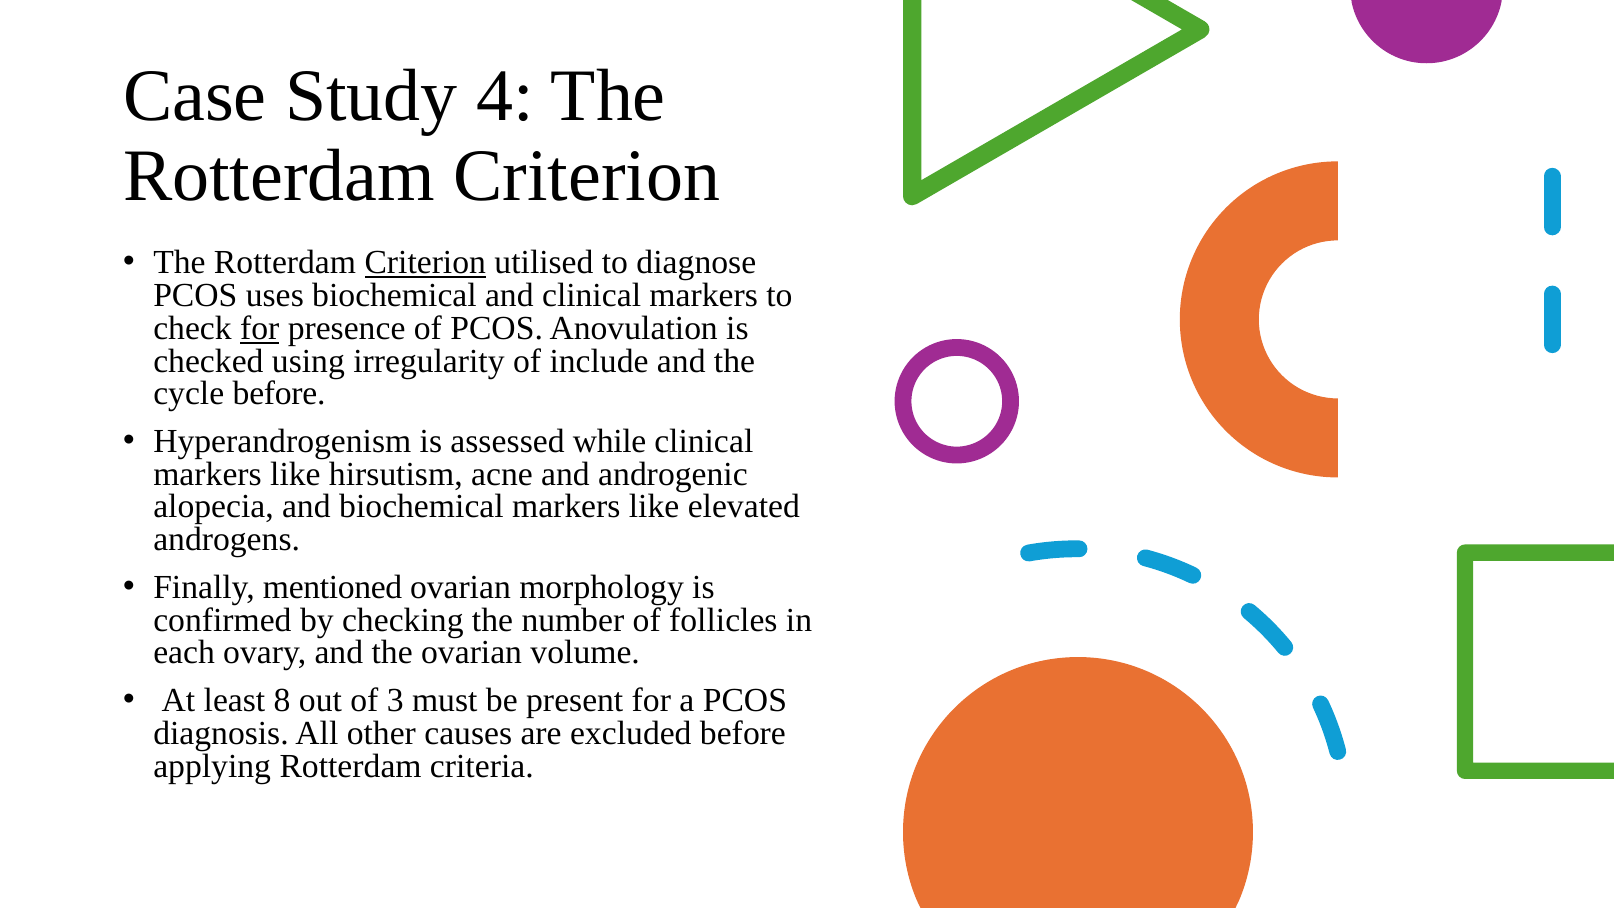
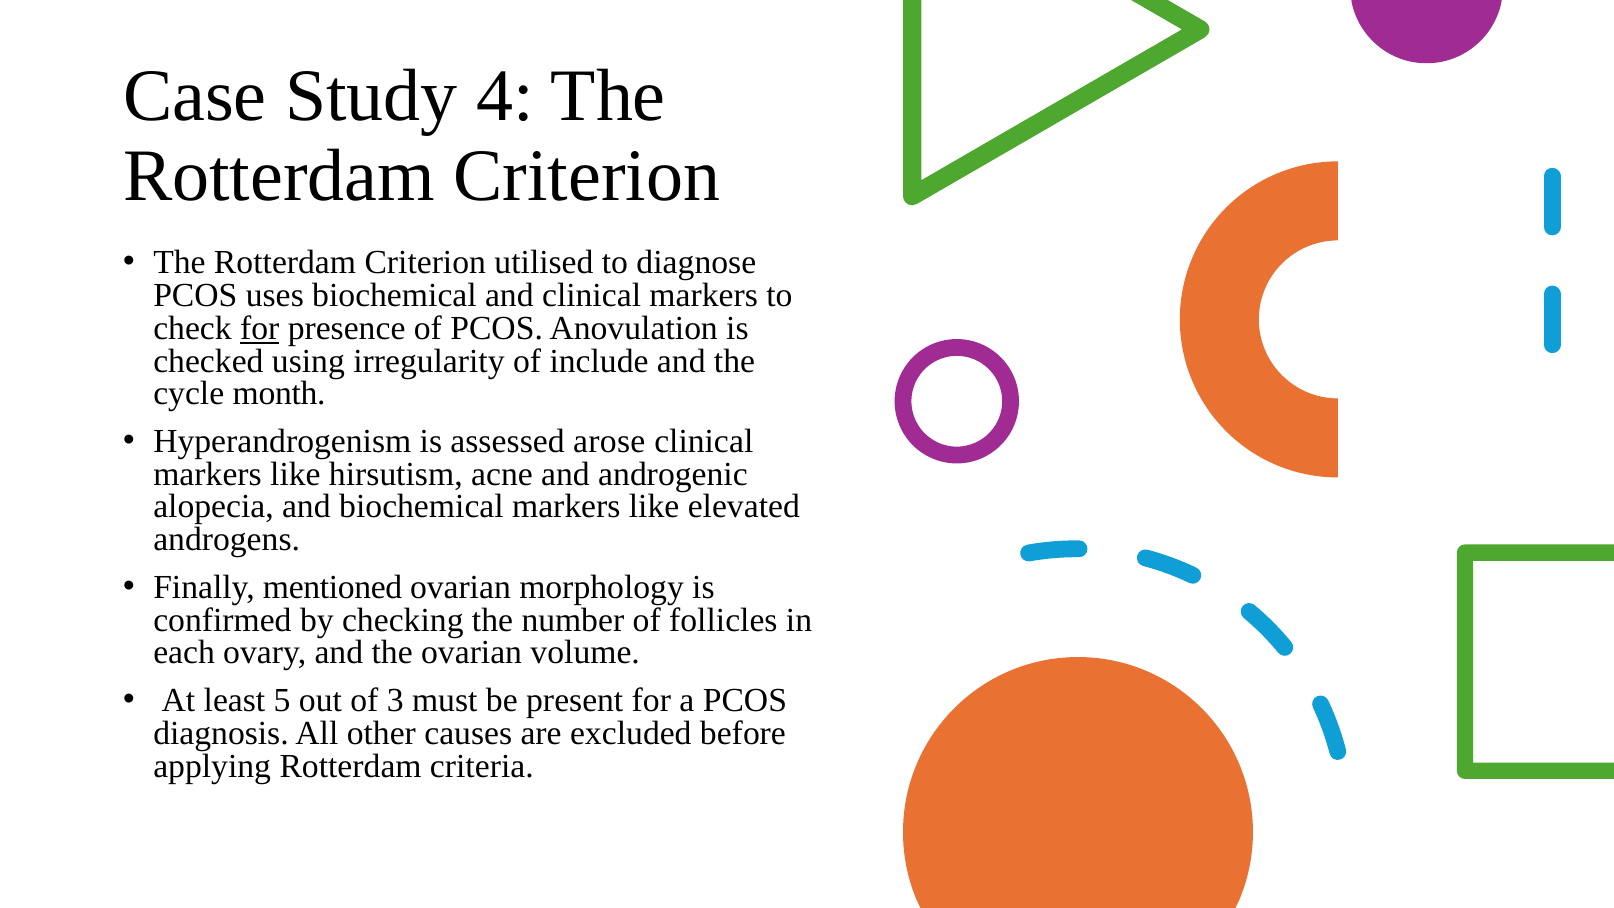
Criterion at (425, 263) underline: present -> none
cycle before: before -> month
while: while -> arose
8: 8 -> 5
